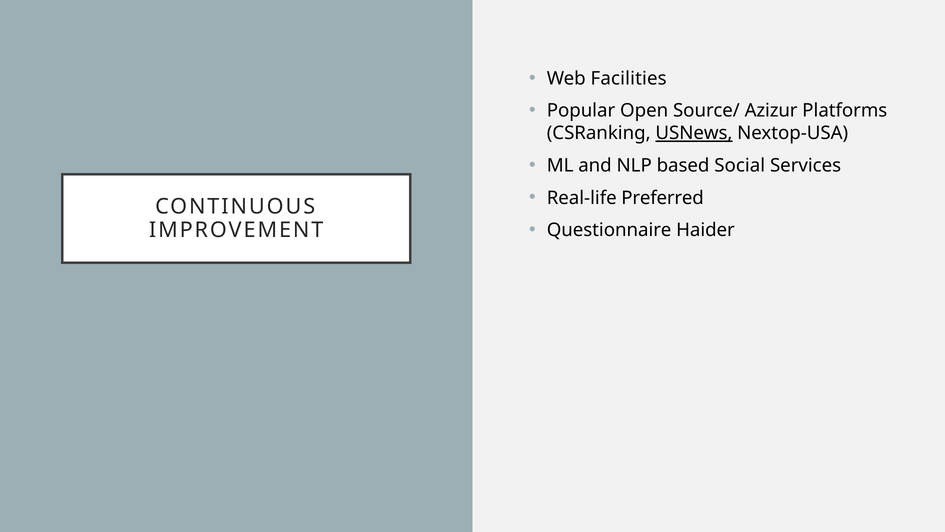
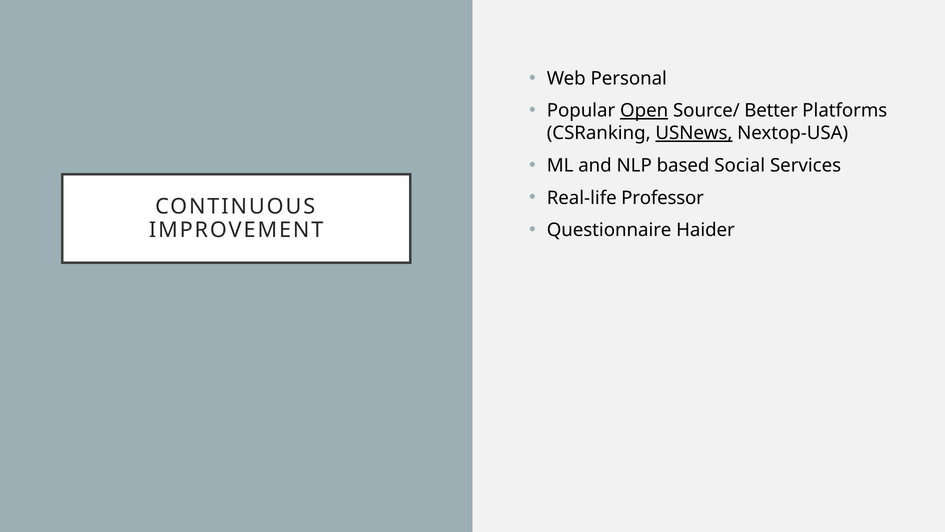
Facilities: Facilities -> Personal
Open underline: none -> present
Azizur: Azizur -> Better
Preferred: Preferred -> Professor
